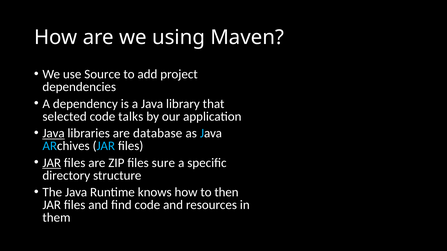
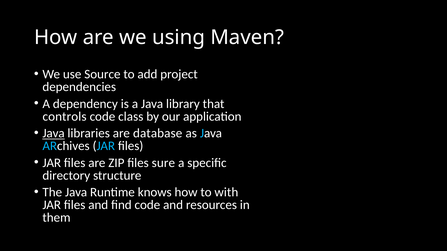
selected: selected -> controls
talks: talks -> class
JAR at (52, 163) underline: present -> none
then: then -> with
